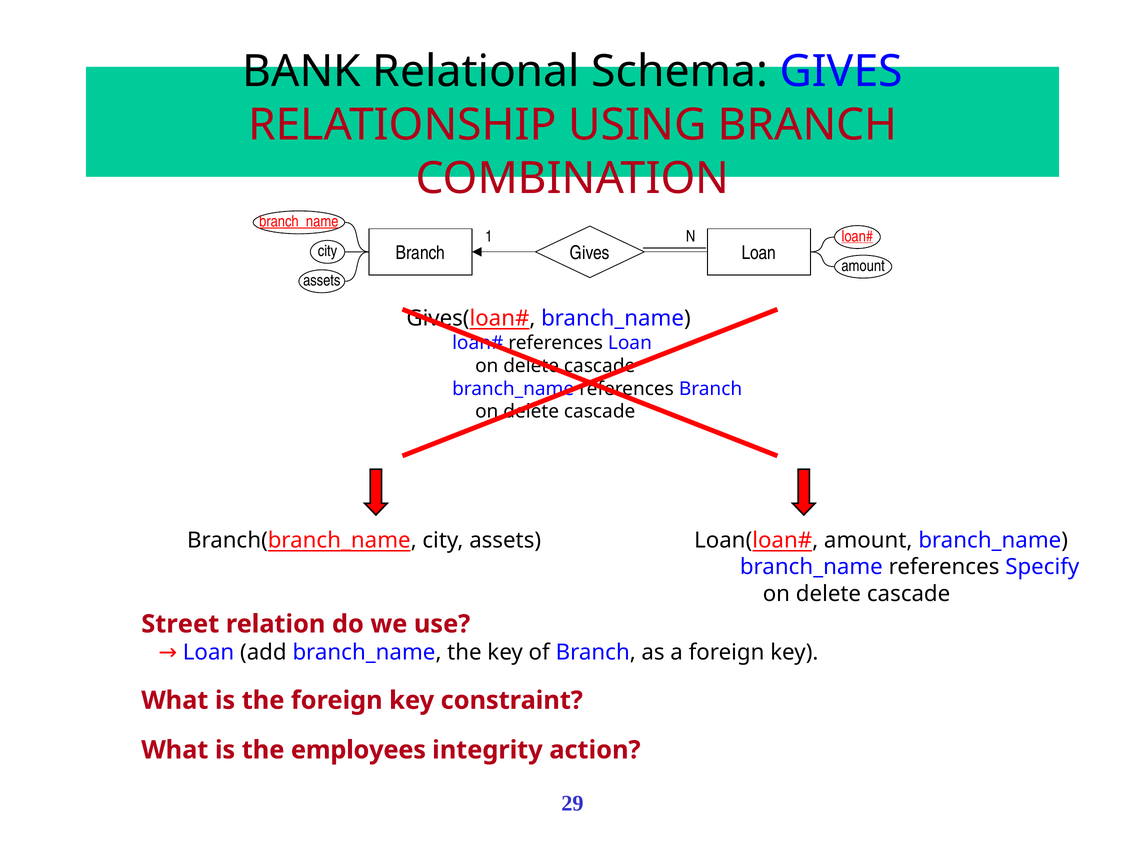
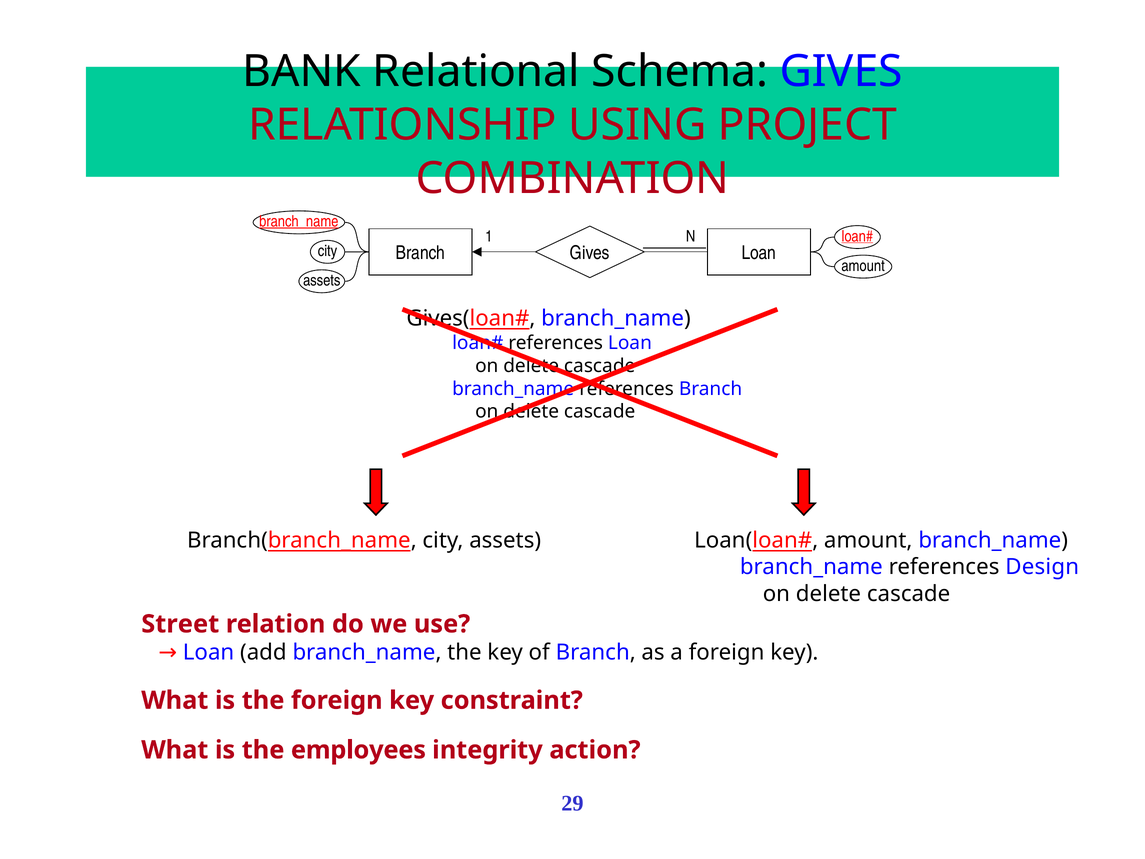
USING BRANCH: BRANCH -> PROJECT
Specify: Specify -> Design
